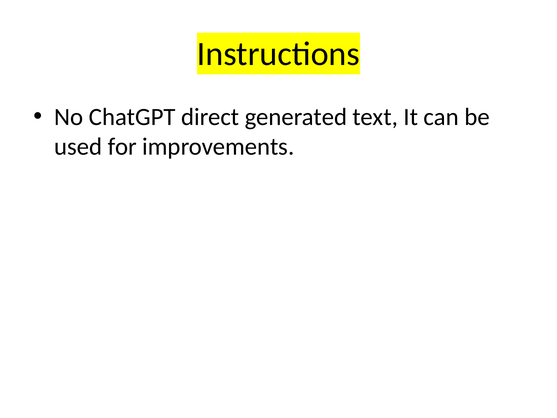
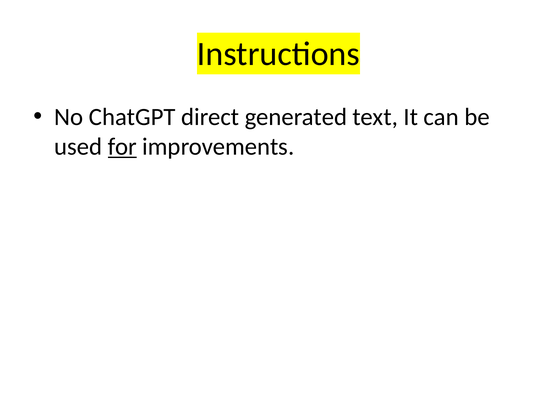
for underline: none -> present
